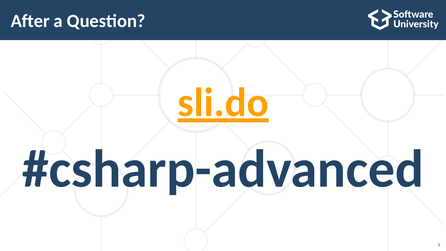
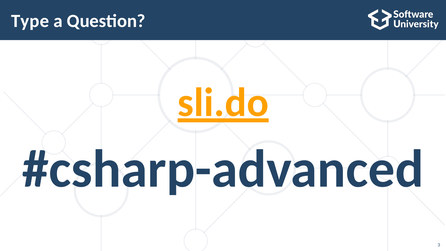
After: After -> Type
